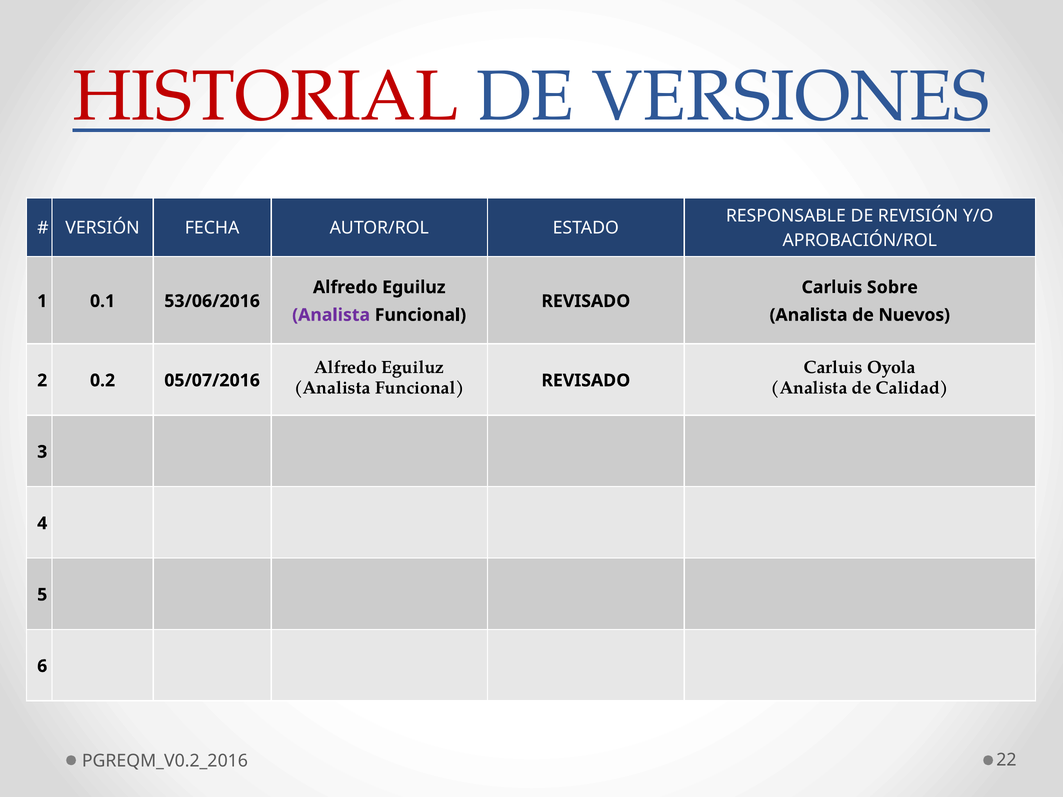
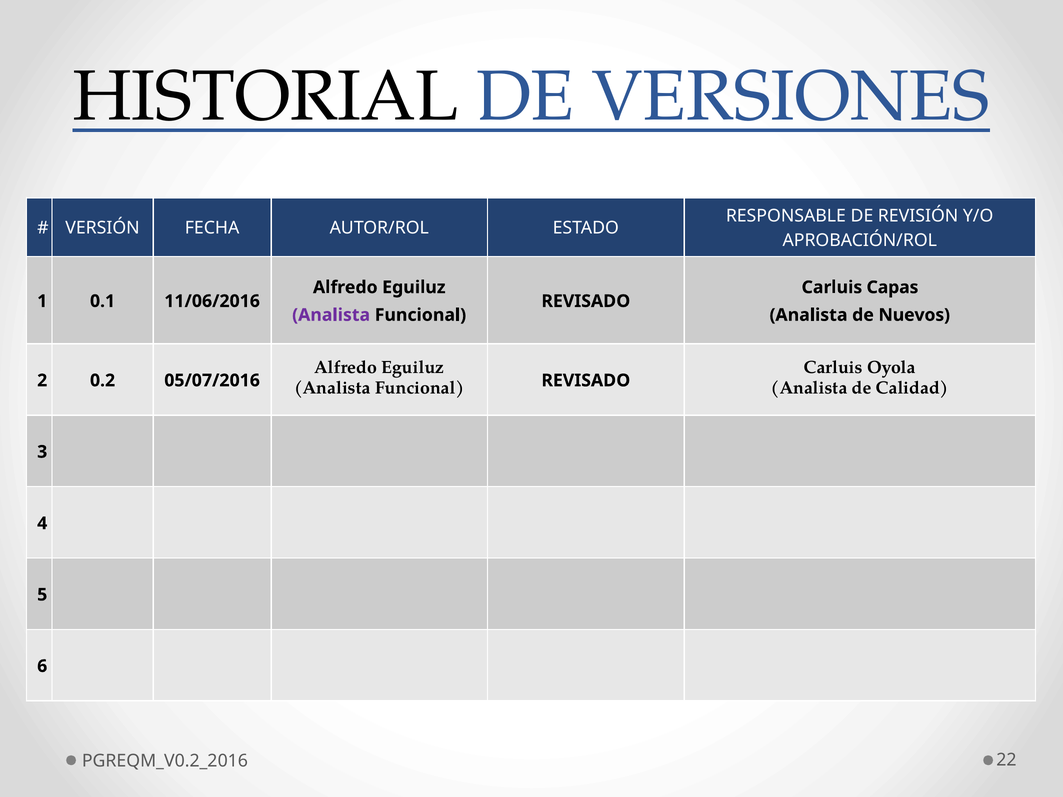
HISTORIAL colour: red -> black
Sobre: Sobre -> Capas
53/06/2016: 53/06/2016 -> 11/06/2016
